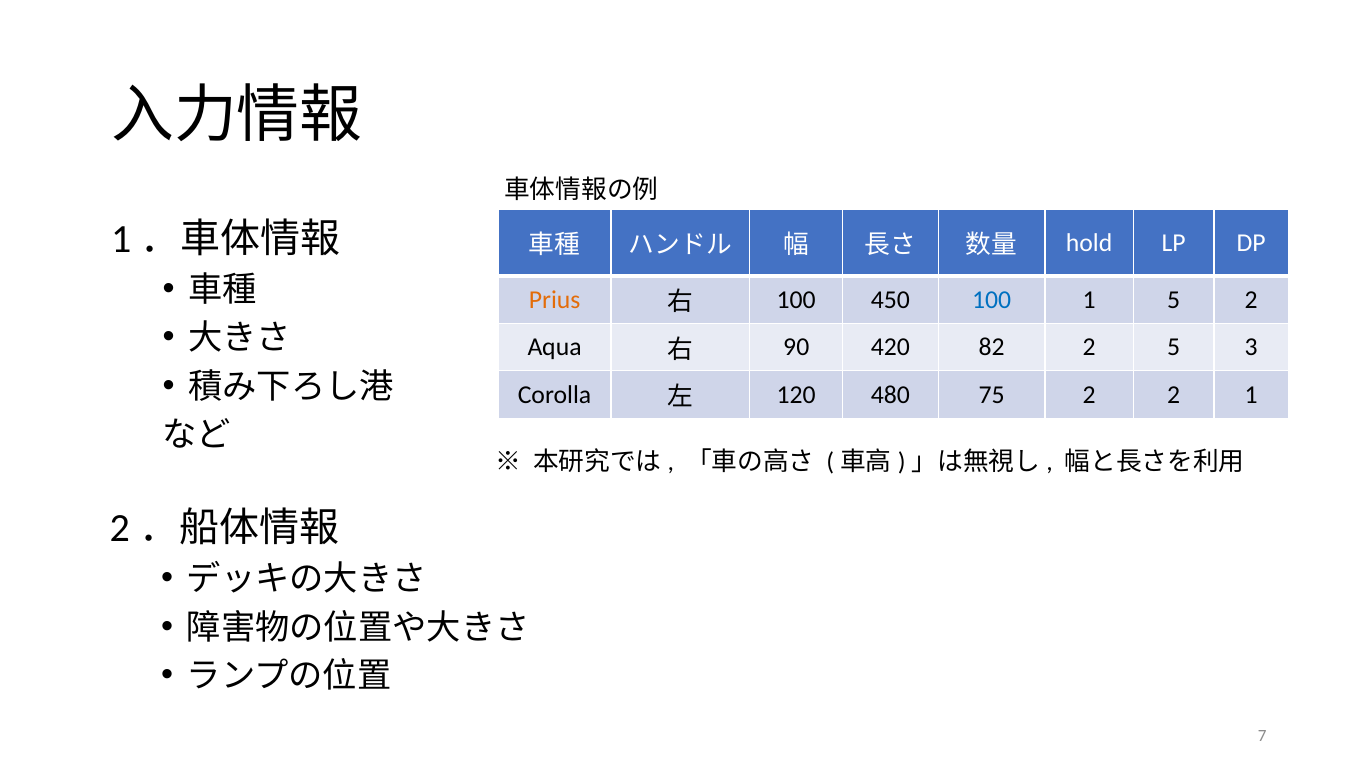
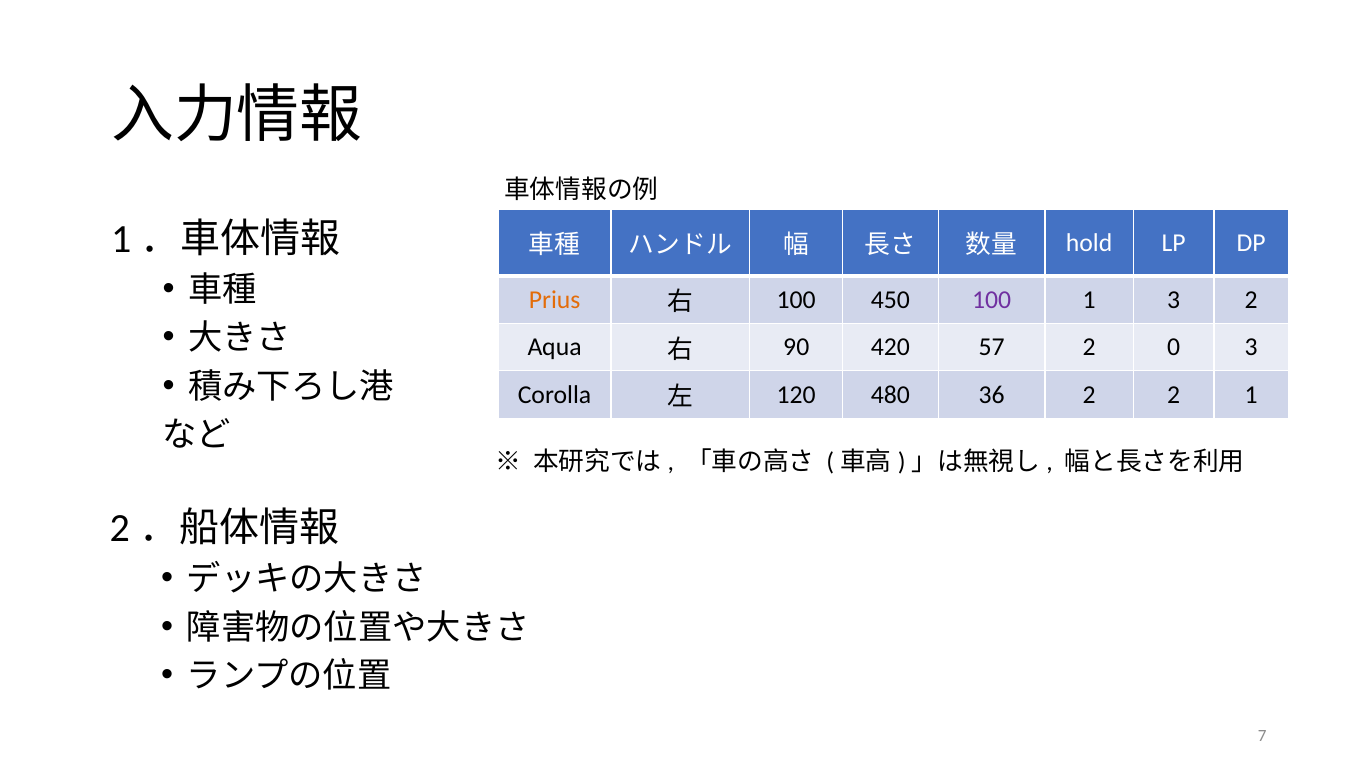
100 at (992, 300) colour: blue -> purple
1 5: 5 -> 3
82: 82 -> 57
2 5: 5 -> 0
75: 75 -> 36
